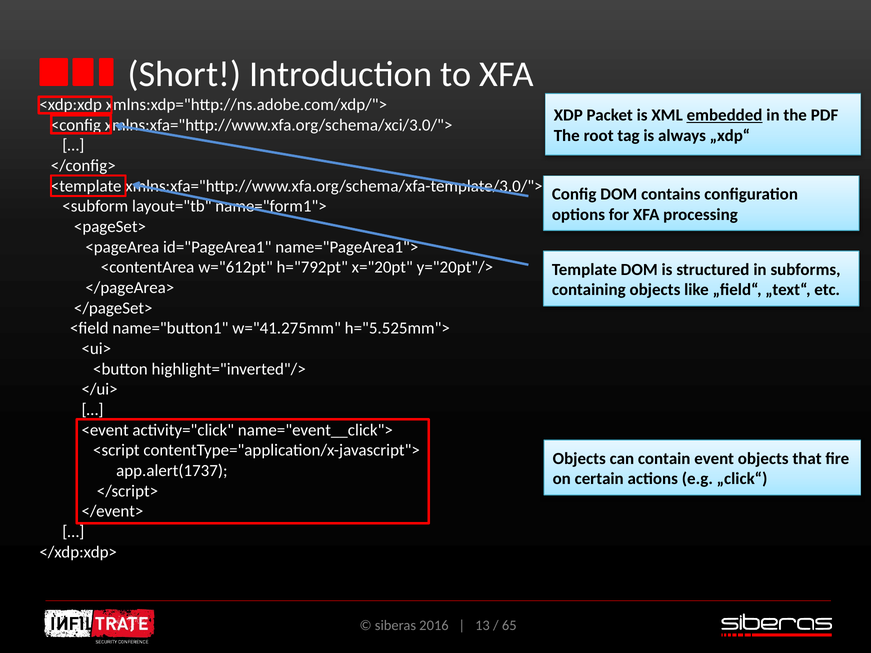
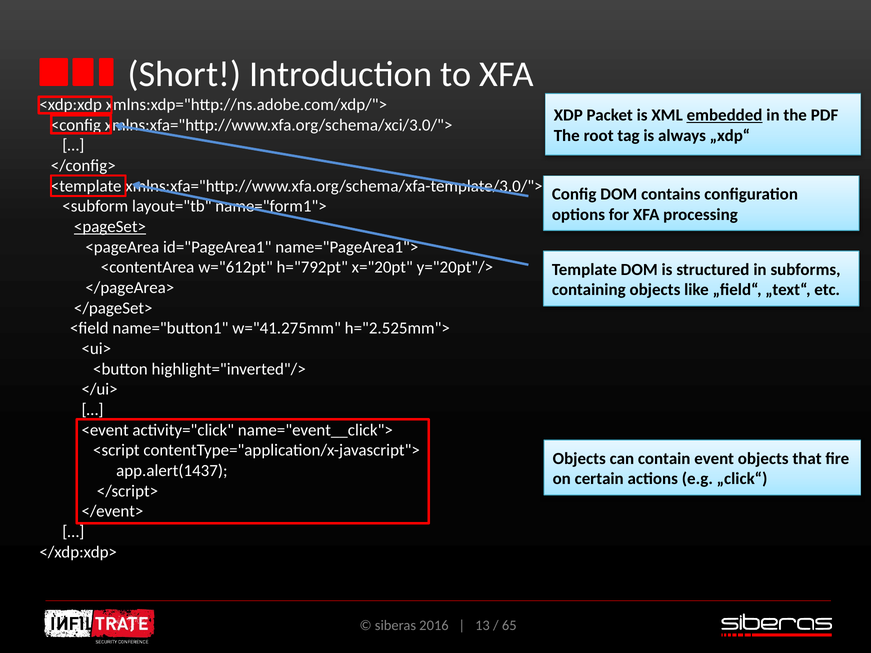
<pageSet> underline: none -> present
h="5.525mm">: h="5.525mm"> -> h="2.525mm">
app.alert(1737: app.alert(1737 -> app.alert(1437
